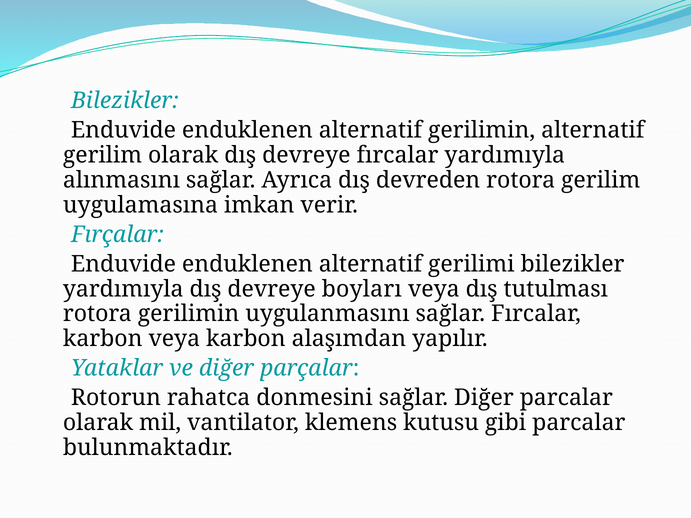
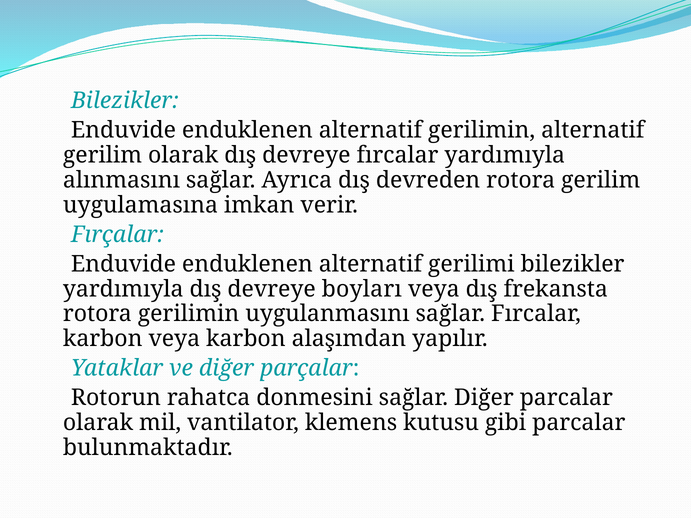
tutulması: tutulması -> frekansta
